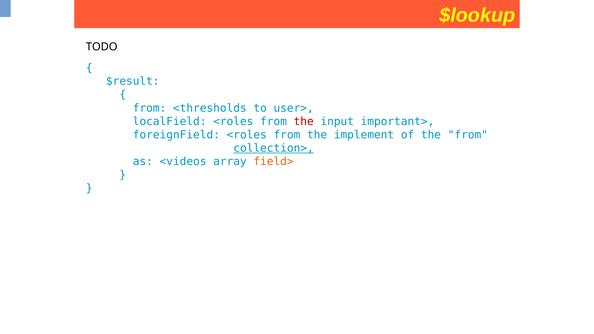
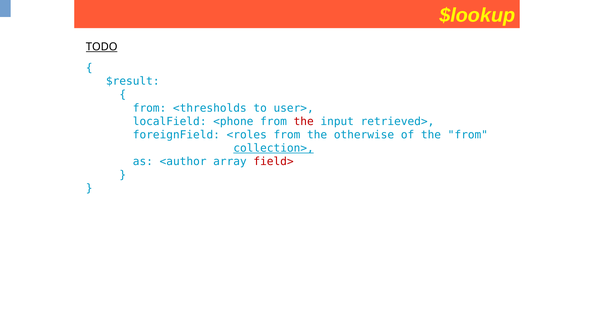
TODO underline: none -> present
localField <roles: <roles -> <phone
important>: important> -> retrieved>
implement: implement -> otherwise
<videos: <videos -> <author
field> colour: orange -> red
